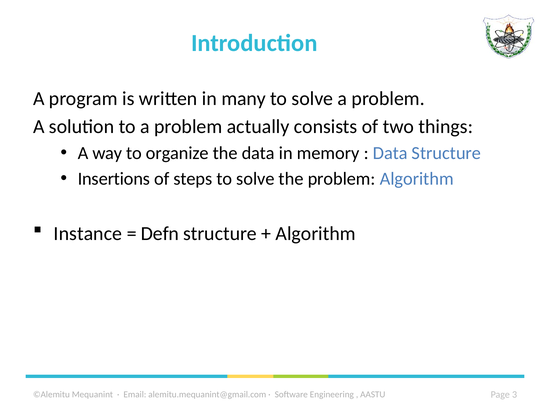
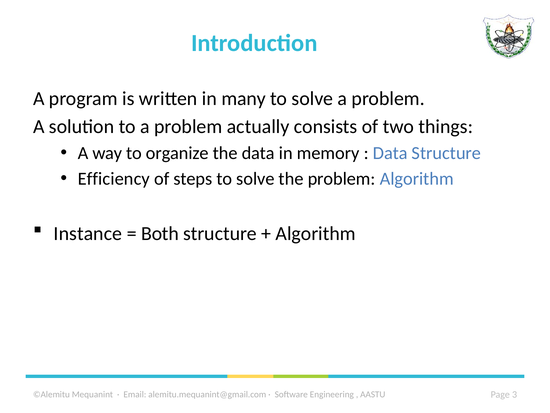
Insertions: Insertions -> Efficiency
Defn: Defn -> Both
